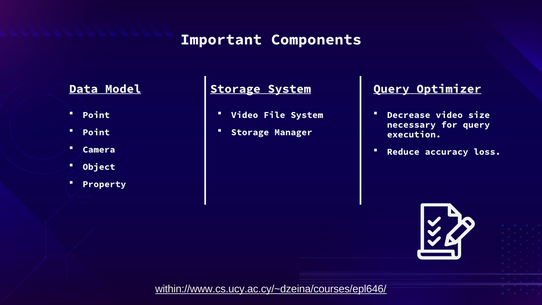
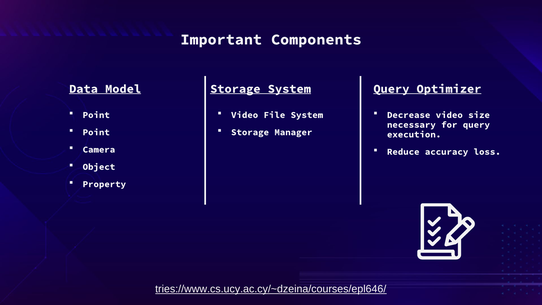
within://www.cs.ucy.ac.cy/~dzeina/courses/epl646/: within://www.cs.ucy.ac.cy/~dzeina/courses/epl646/ -> tries://www.cs.ucy.ac.cy/~dzeina/courses/epl646/
